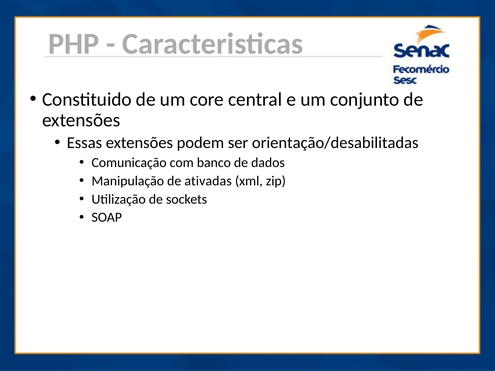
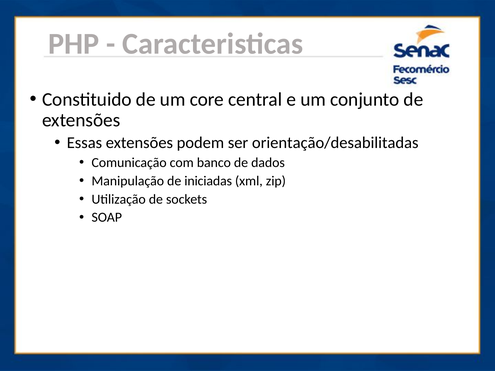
ativadas: ativadas -> iniciadas
